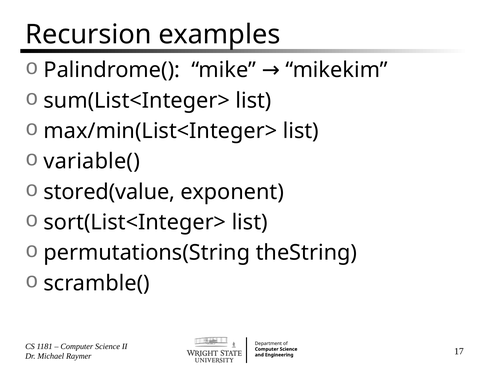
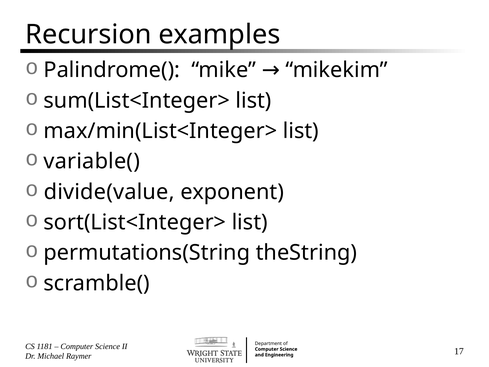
stored(value: stored(value -> divide(value
